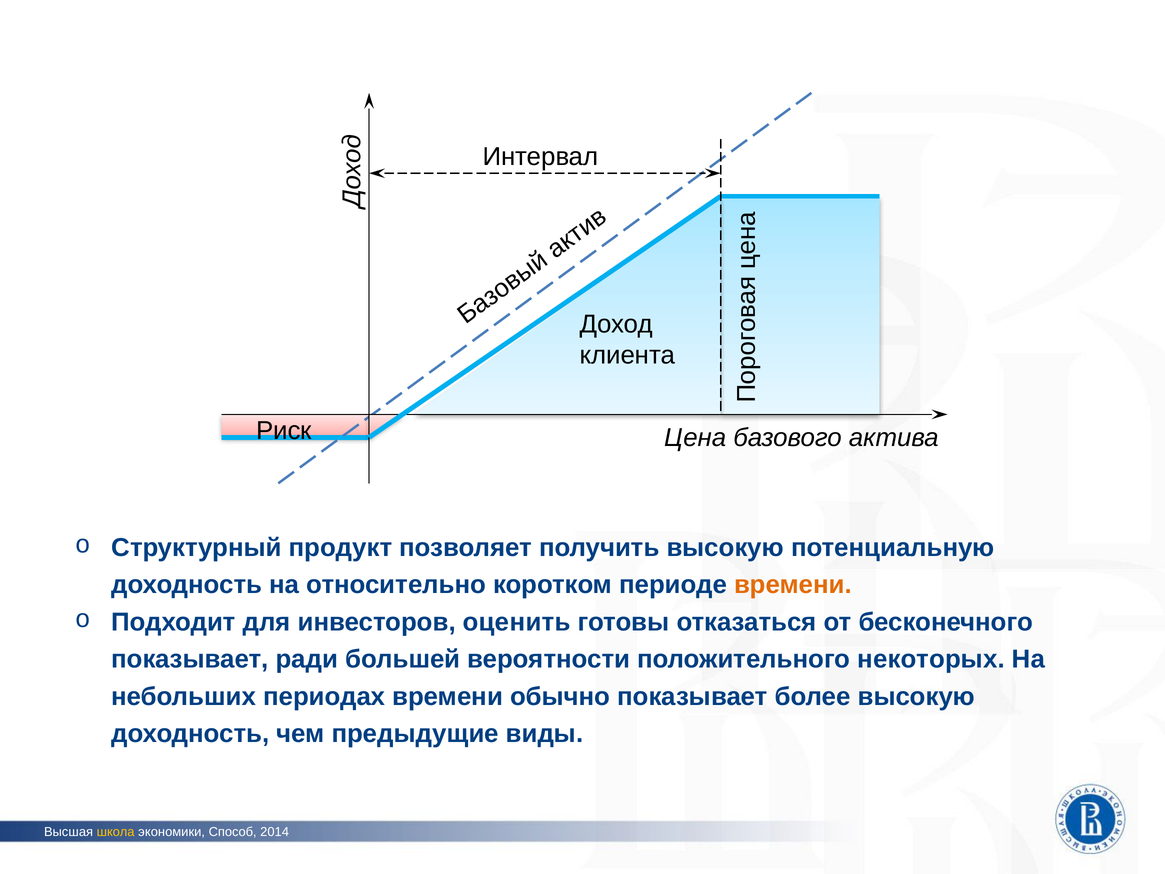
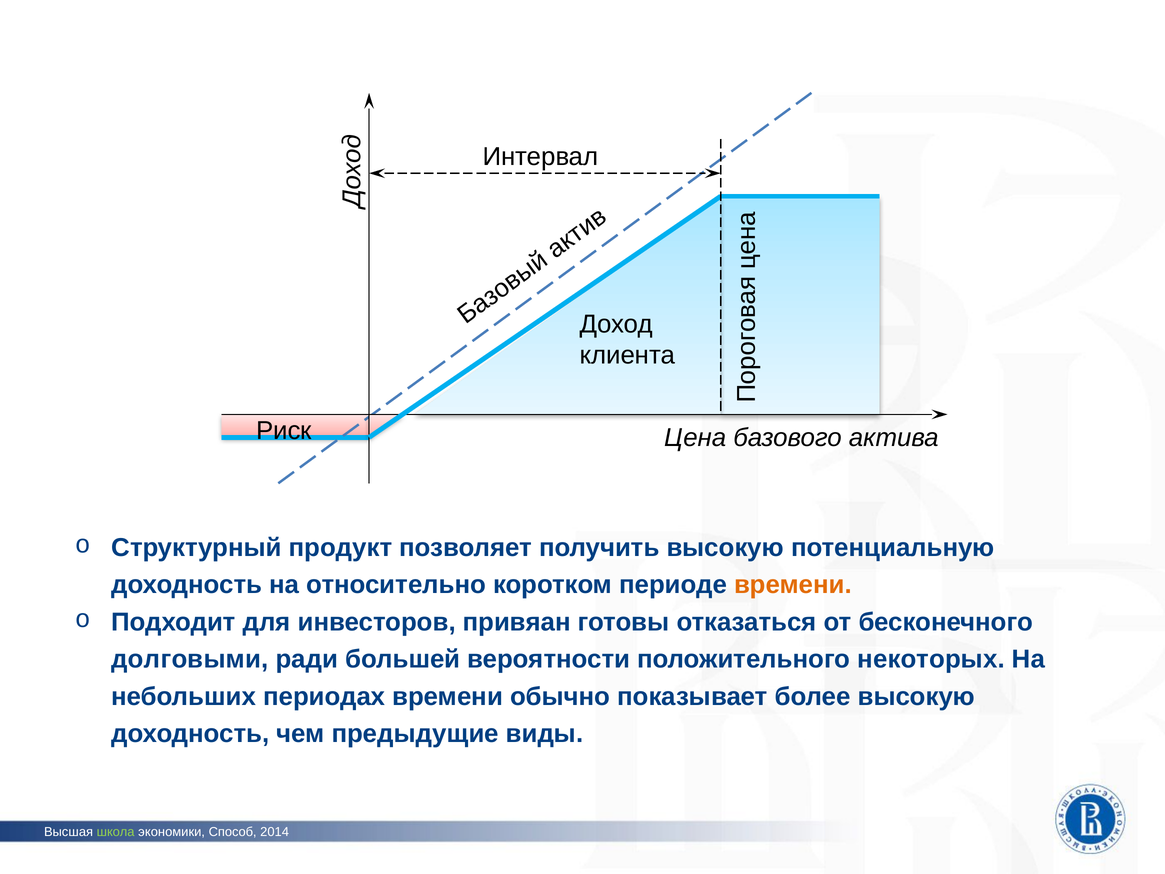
оценить: оценить -> привяан
показывает at (190, 659): показывает -> долговыми
школа colour: yellow -> light green
